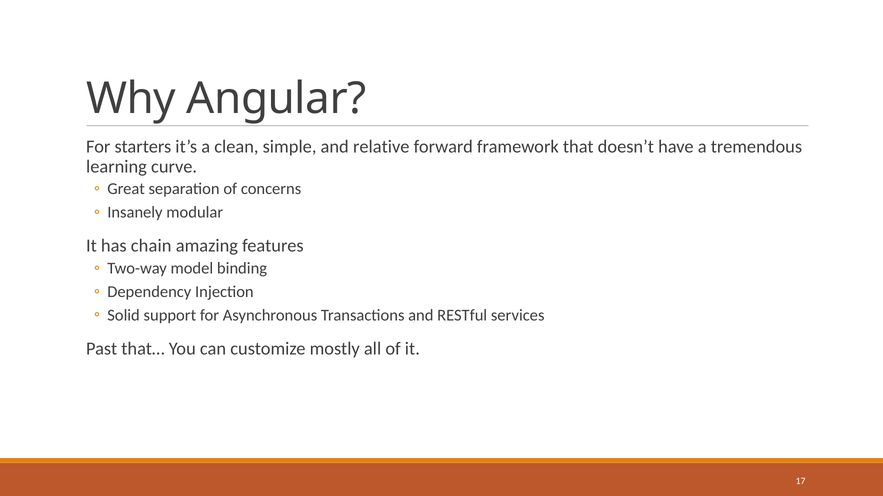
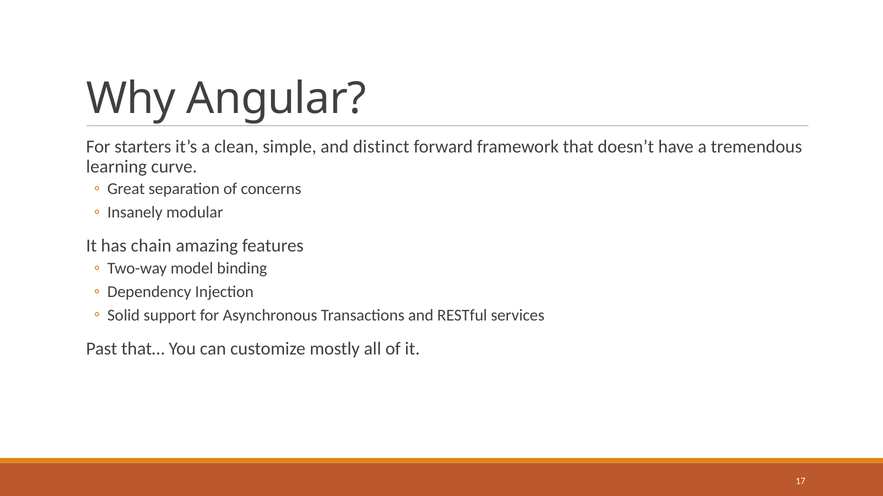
relative: relative -> distinct
